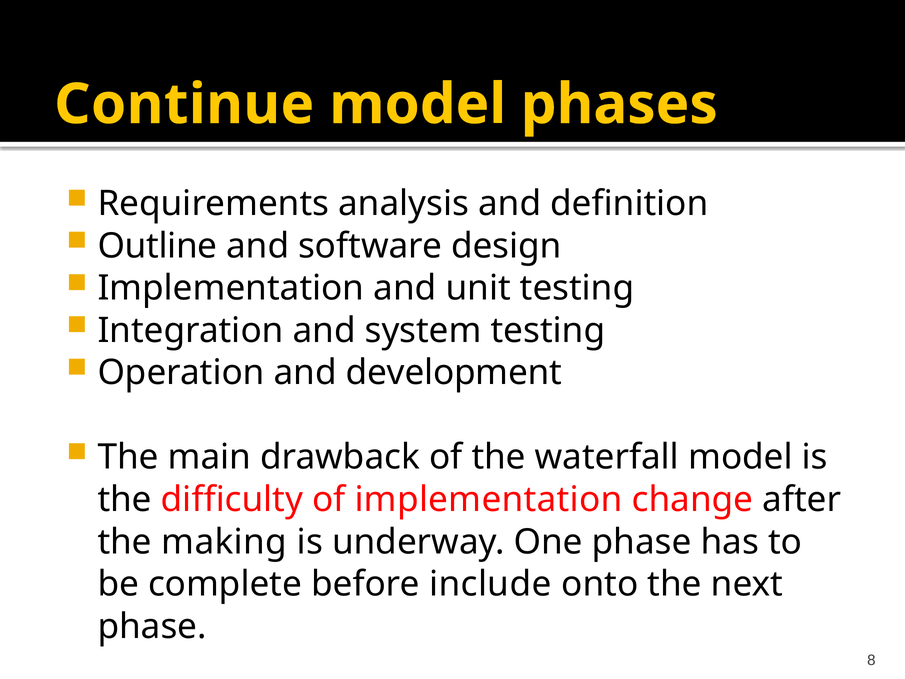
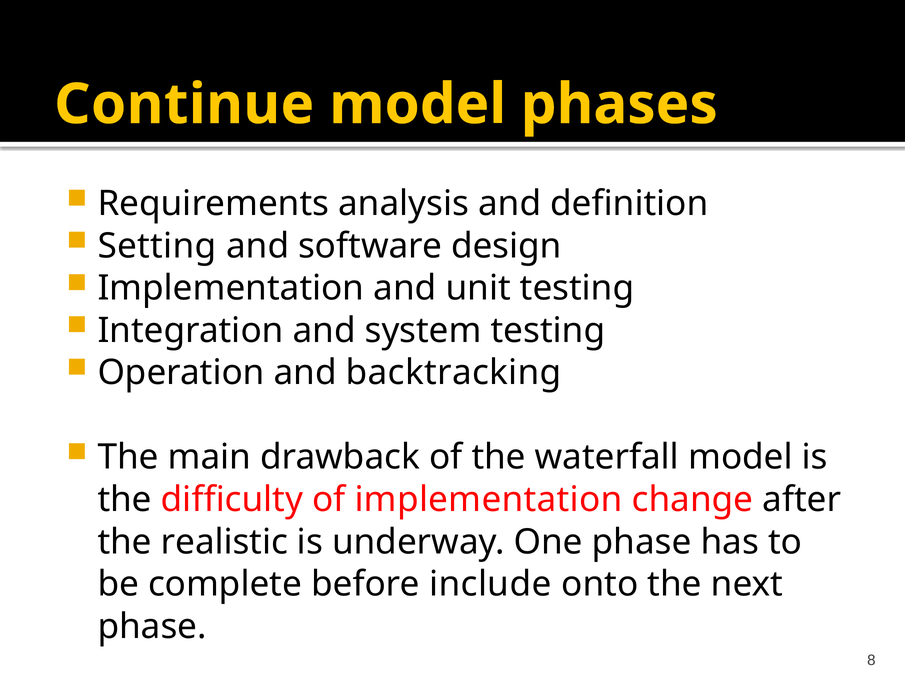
Outline: Outline -> Setting
development: development -> backtracking
making: making -> realistic
